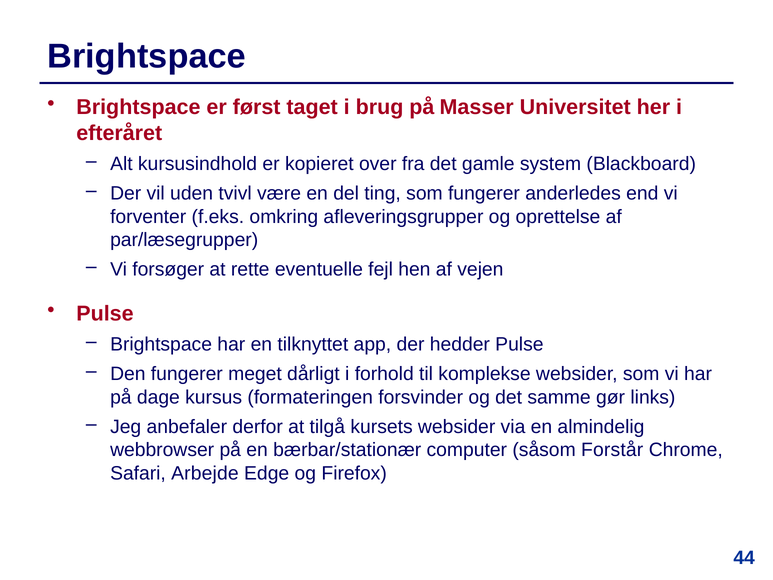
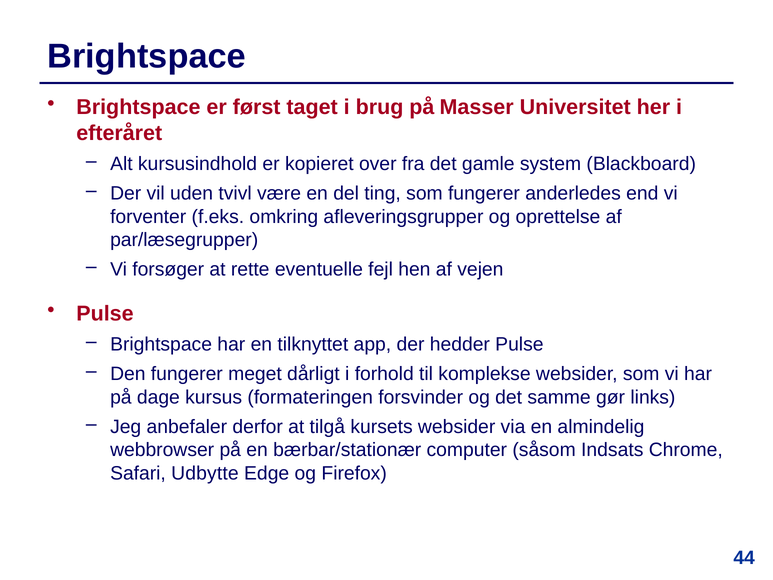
Forstår: Forstår -> Indsats
Arbejde: Arbejde -> Udbytte
